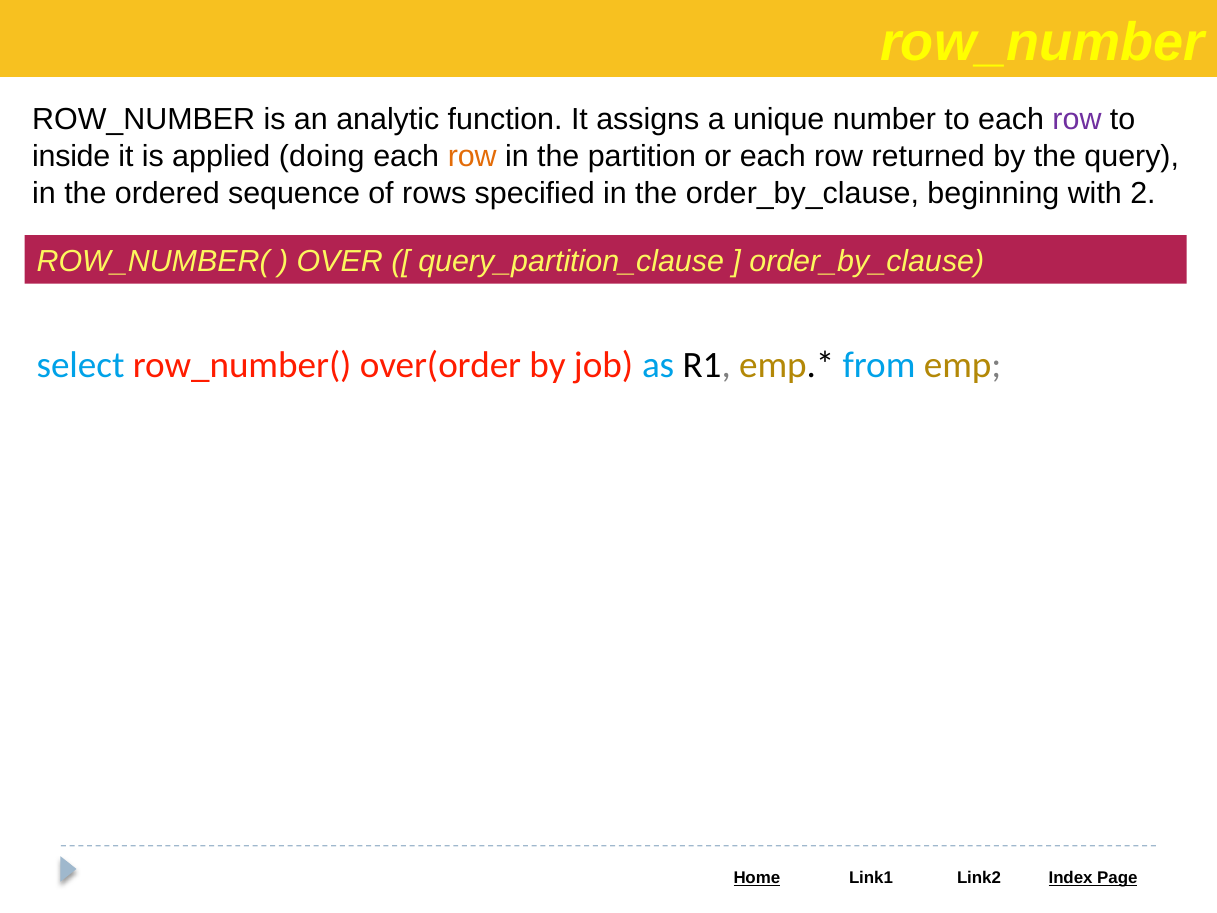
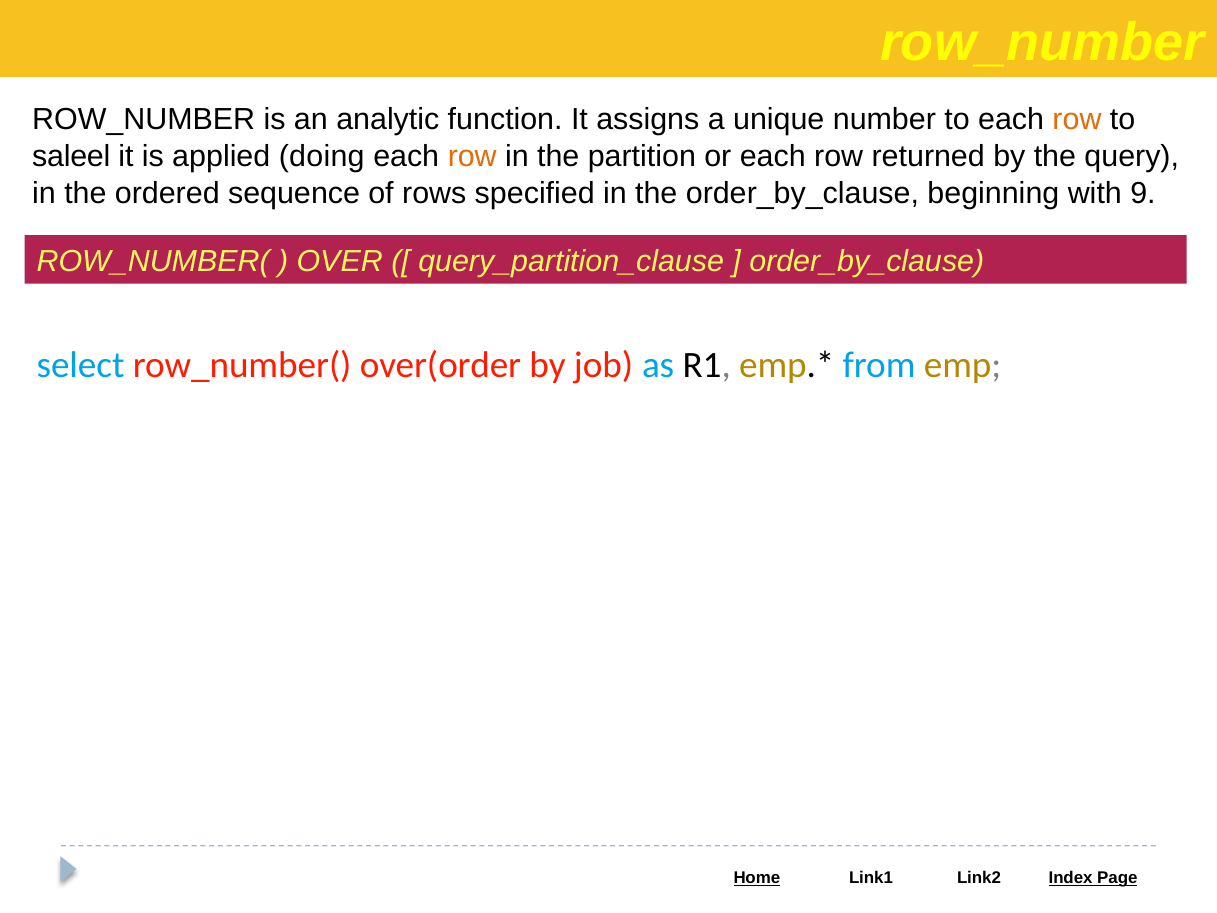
row at (1077, 120) colour: purple -> orange
inside: inside -> saleel
2: 2 -> 9
